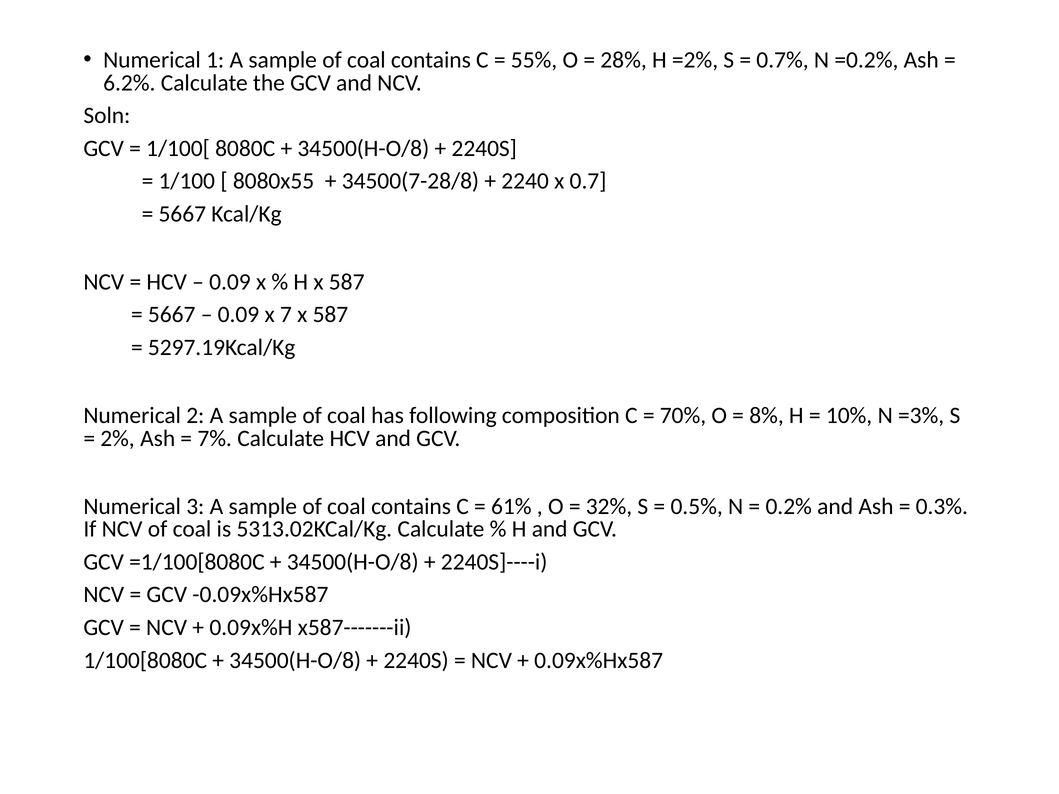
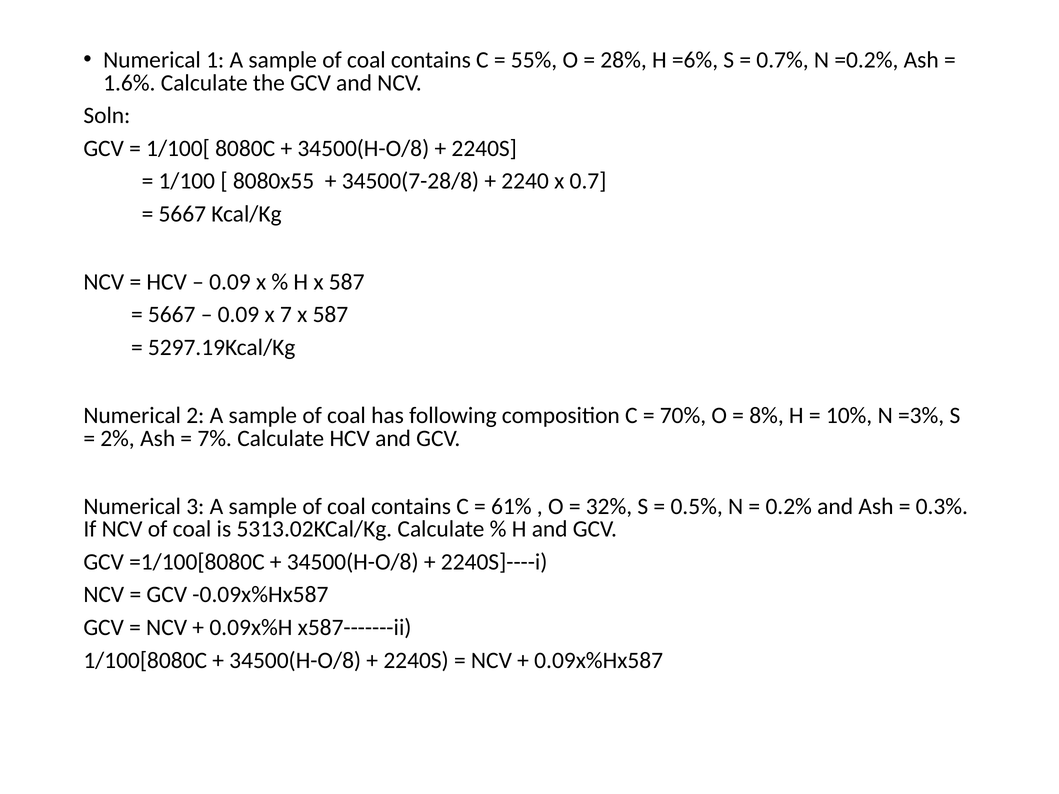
=2%: =2% -> =6%
6.2%: 6.2% -> 1.6%
